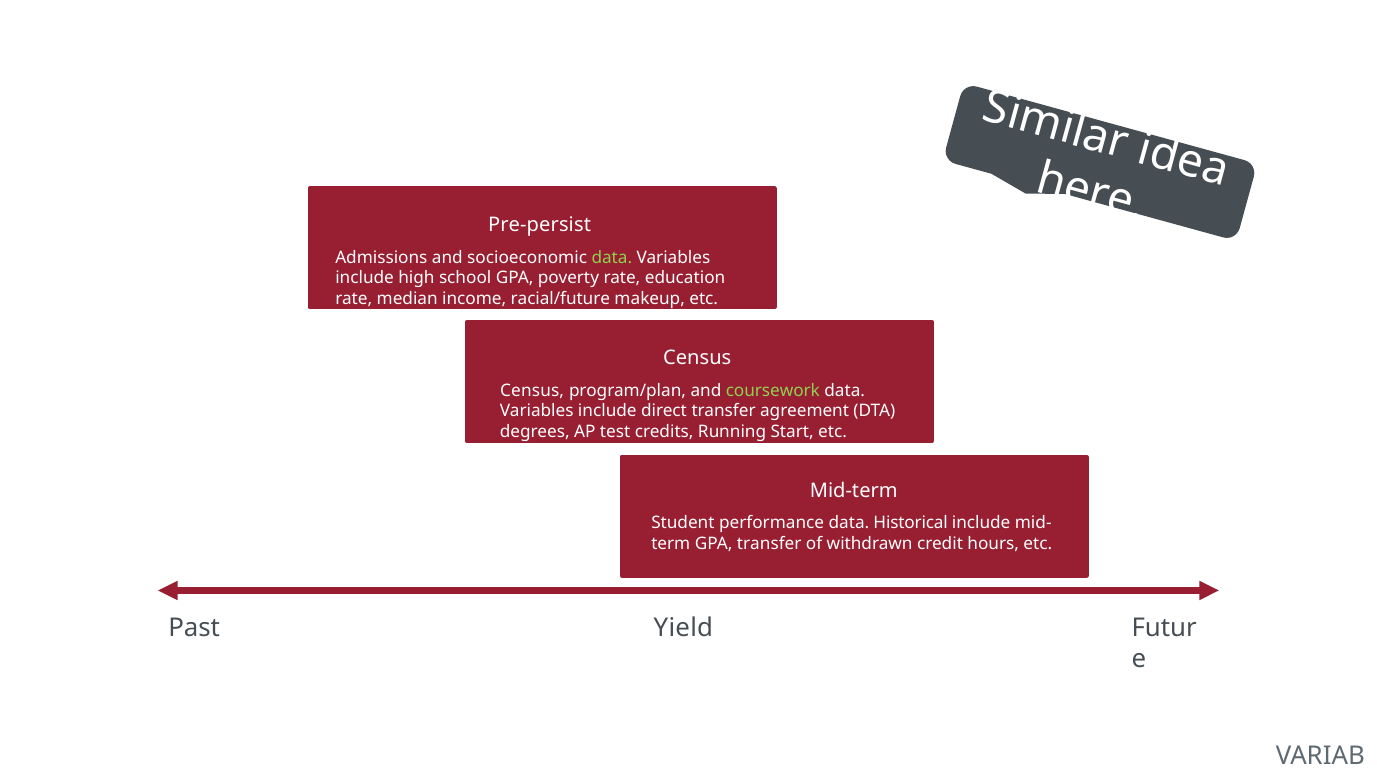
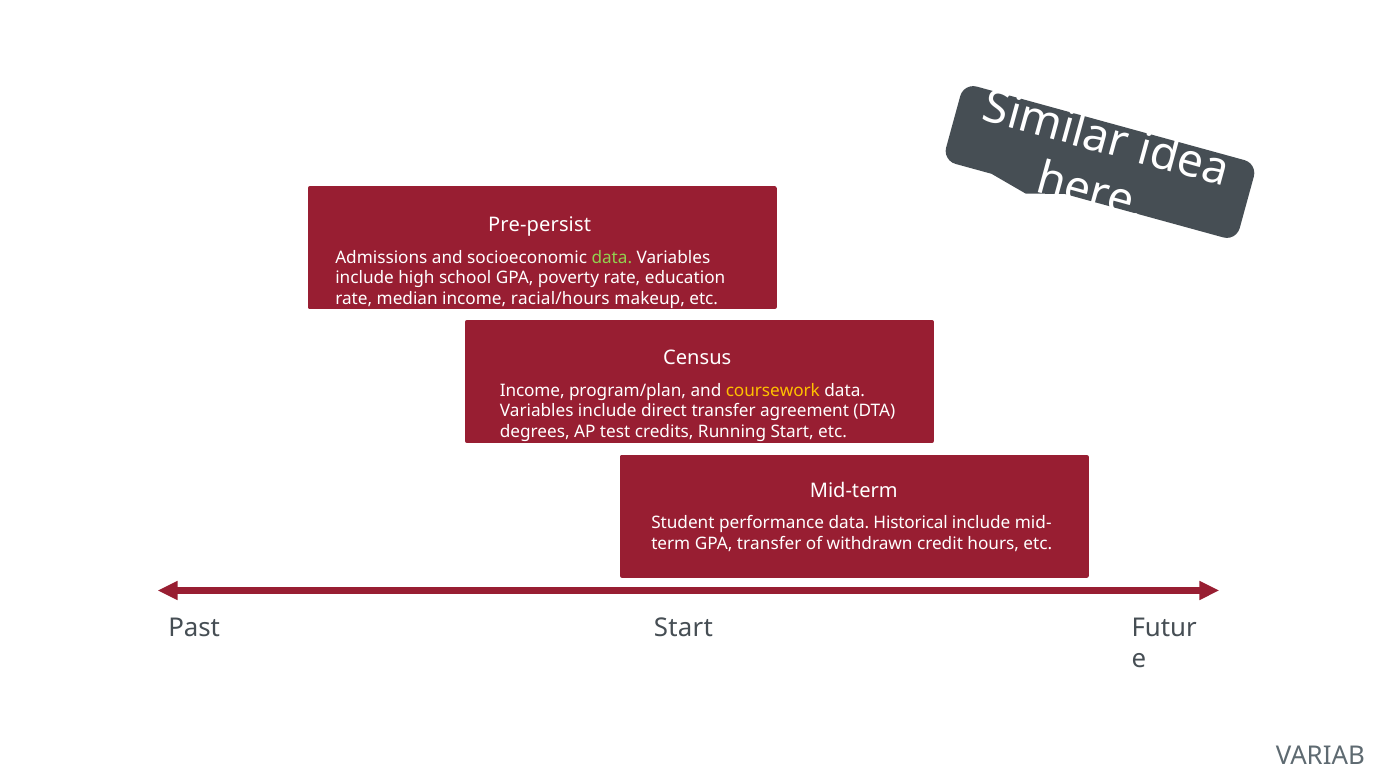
racial/future: racial/future -> racial/hours
Census at (532, 390): Census -> Income
coursework colour: light green -> yellow
Yield at (683, 627): Yield -> Start
